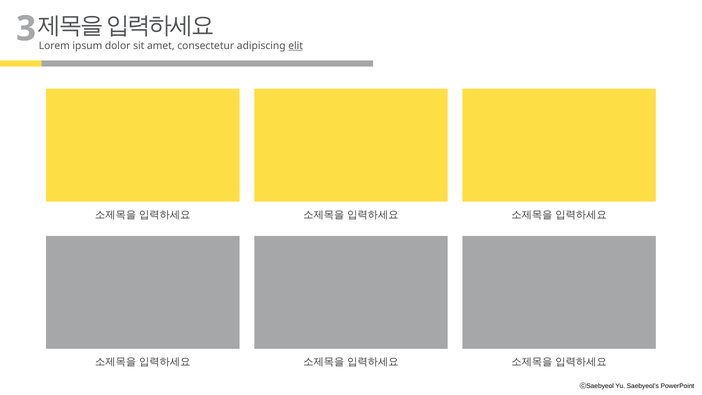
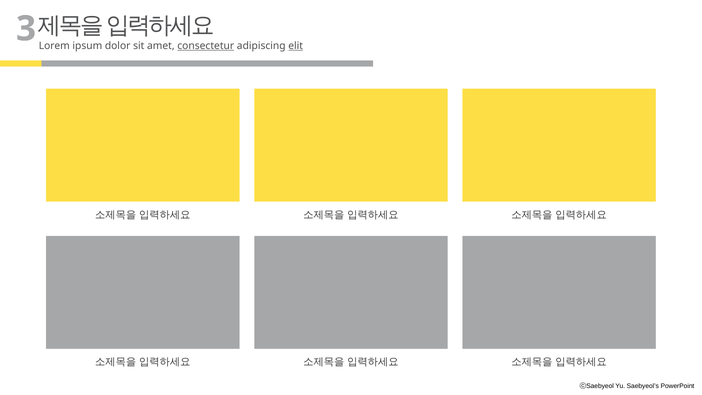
consectetur underline: none -> present
